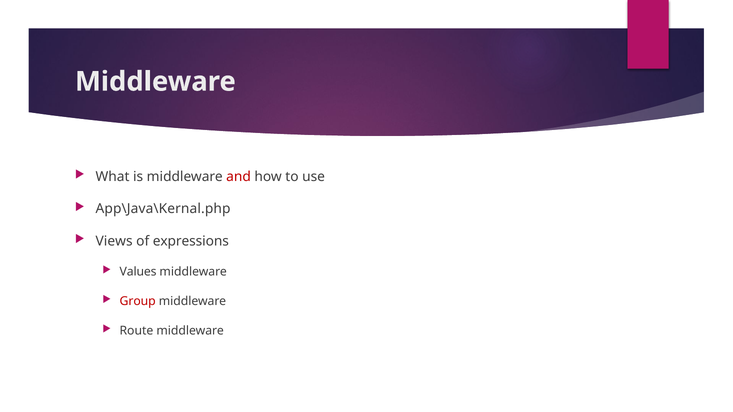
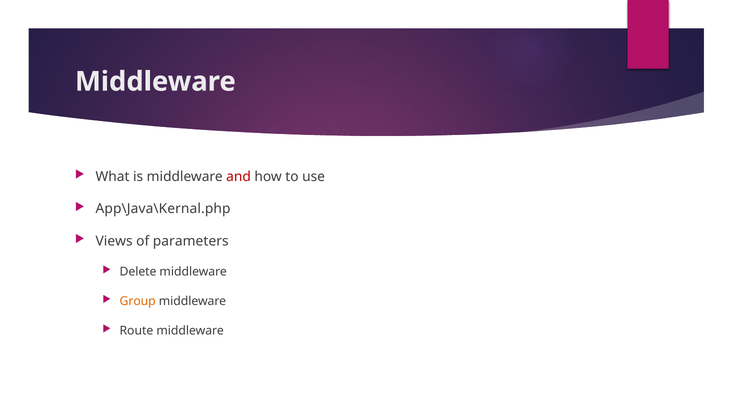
expressions: expressions -> parameters
Values: Values -> Delete
Group colour: red -> orange
